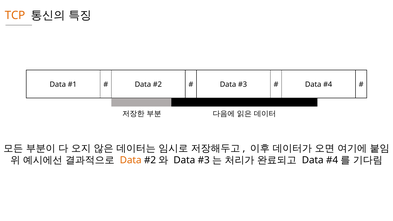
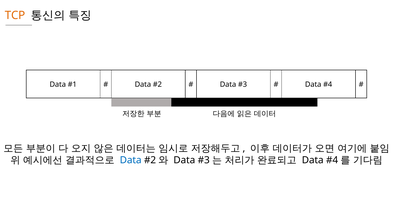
Data at (131, 160) colour: orange -> blue
